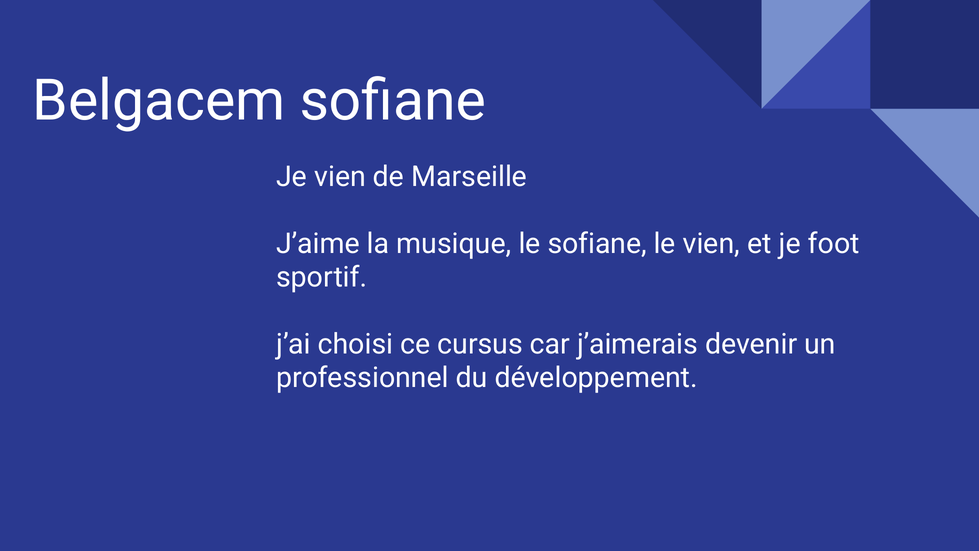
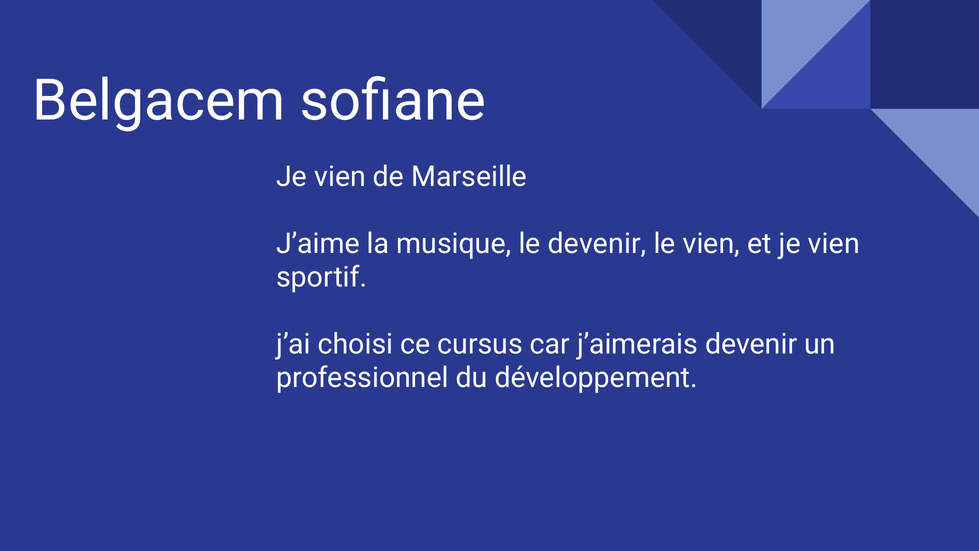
le sofiane: sofiane -> devenir
et je foot: foot -> vien
